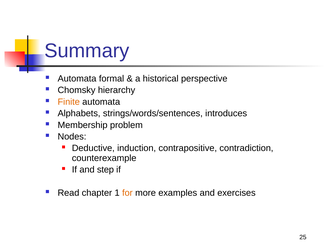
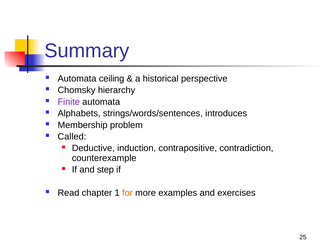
formal: formal -> ceiling
Finite colour: orange -> purple
Nodes: Nodes -> Called
